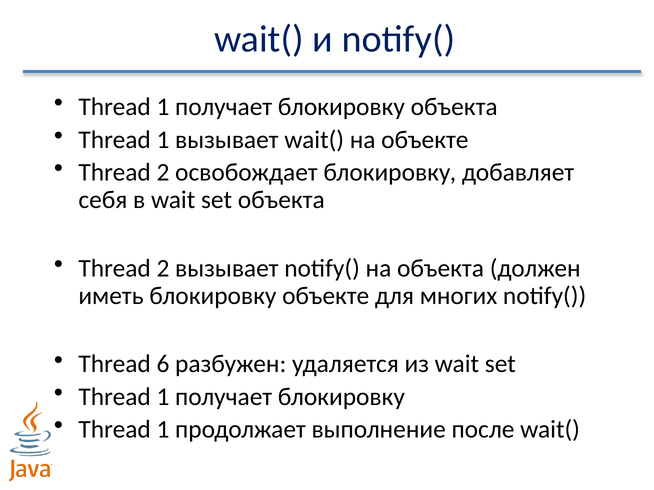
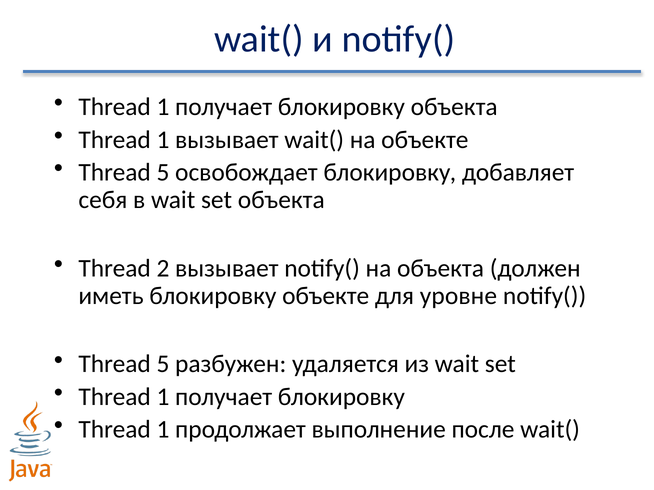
2 at (163, 173): 2 -> 5
многих: многих -> уровне
6 at (163, 364): 6 -> 5
